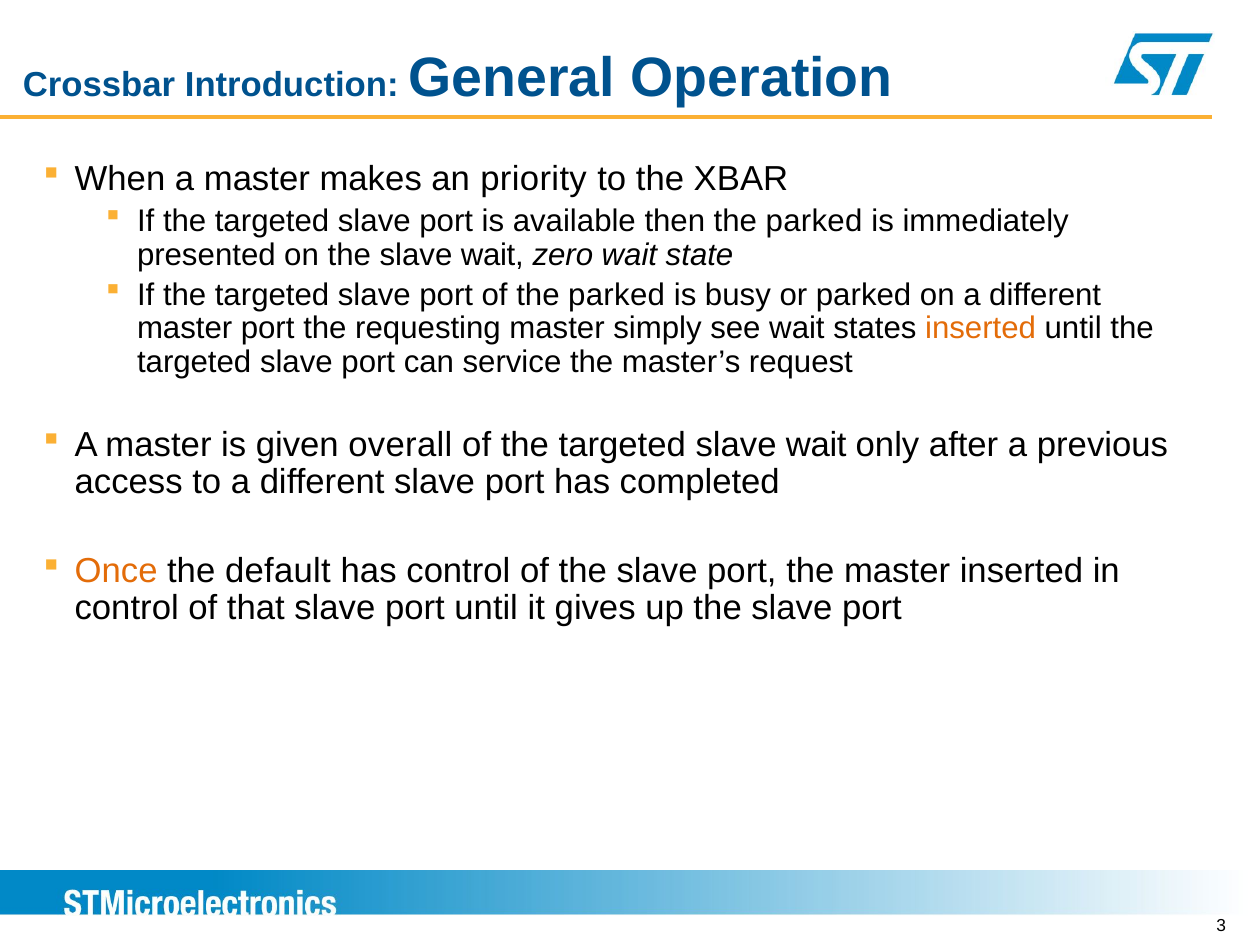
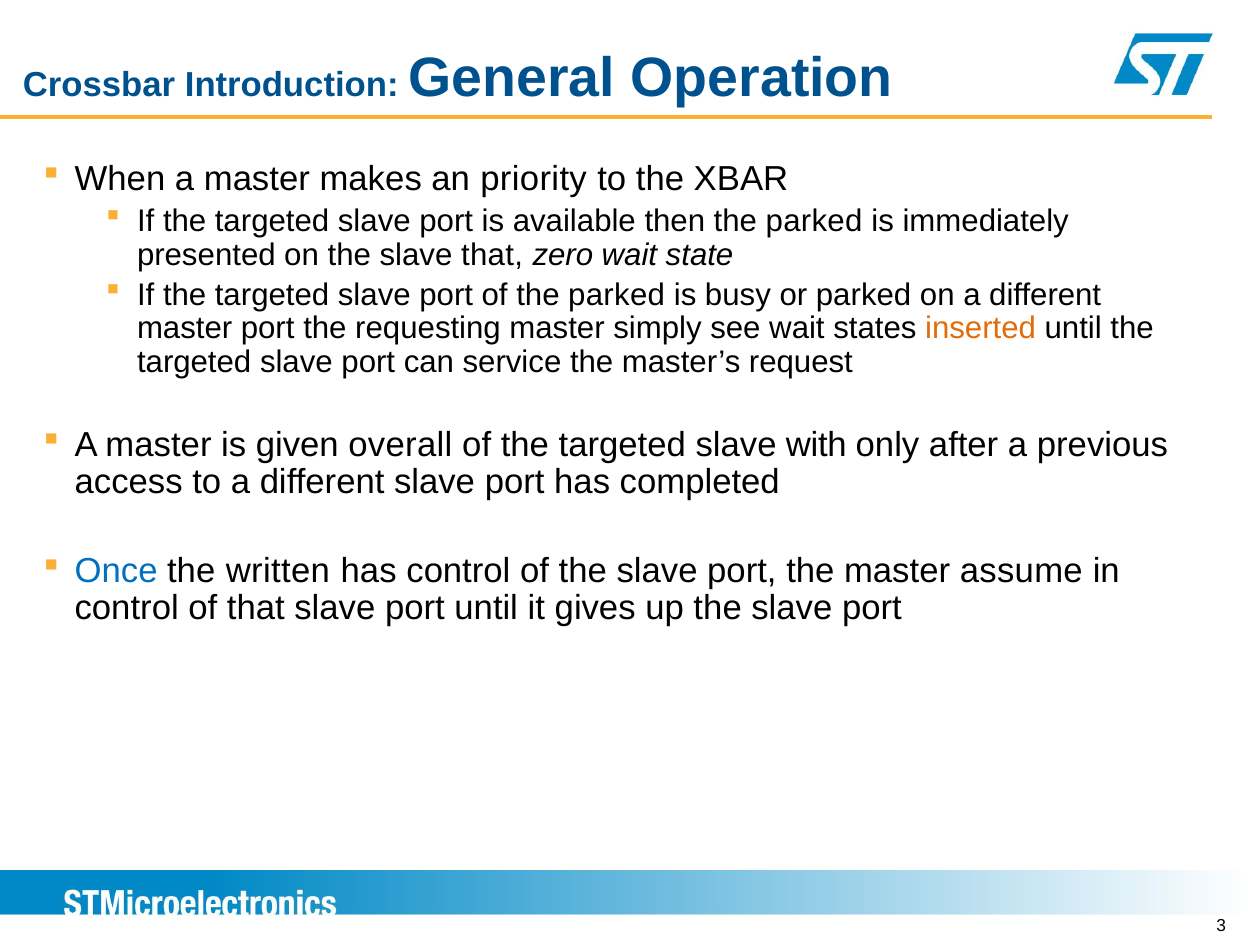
the slave wait: wait -> that
targeted slave wait: wait -> with
Once colour: orange -> blue
default: default -> written
master inserted: inserted -> assume
